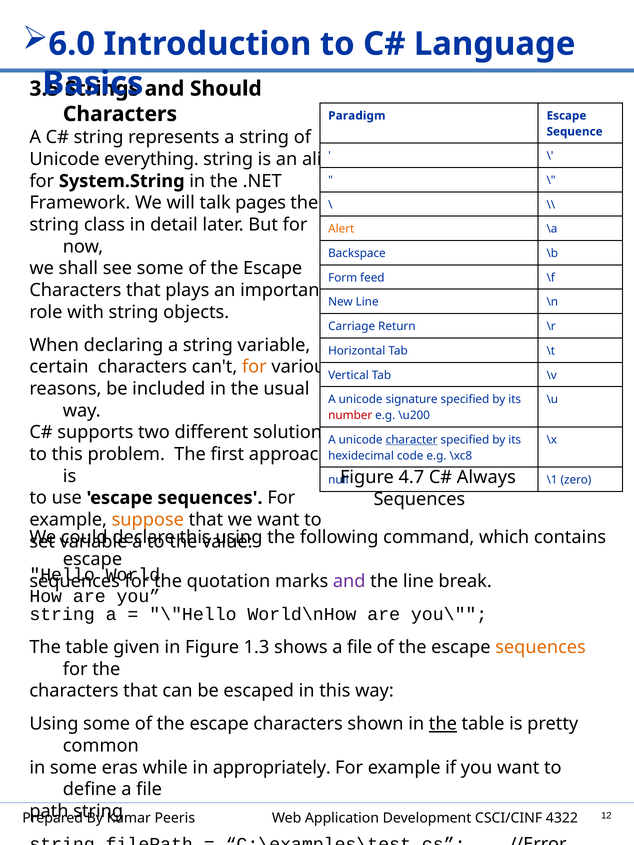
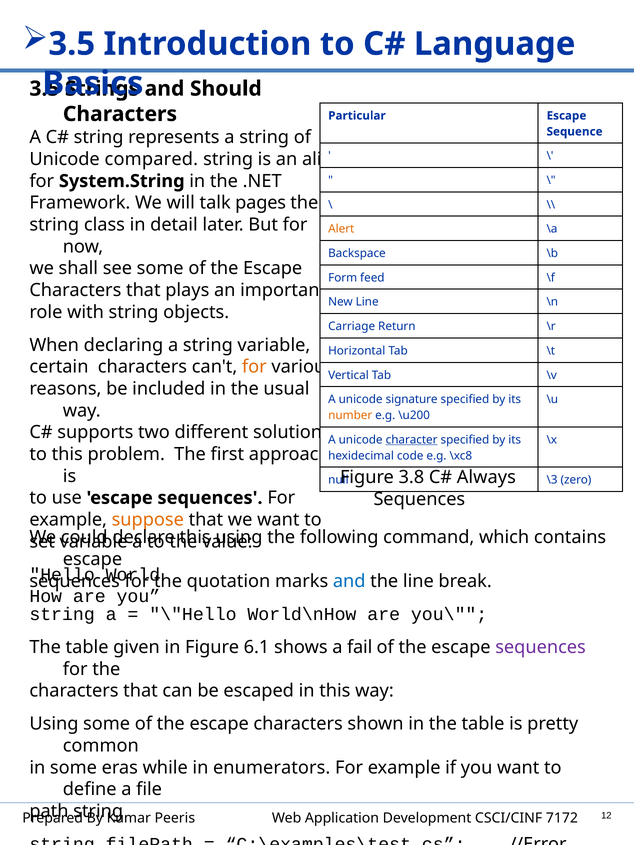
6.0 at (72, 44): 6.0 -> 3.5
Paradigm: Paradigm -> Particular
everything: everything -> compared
number colour: red -> orange
4.7: 4.7 -> 3.8
\1: \1 -> \3
and at (349, 581) colour: purple -> blue
1.3: 1.3 -> 6.1
shows a file: file -> fail
sequences at (541, 647) colour: orange -> purple
the at (443, 724) underline: present -> none
appropriately: appropriately -> enumerators
4322: 4322 -> 7172
